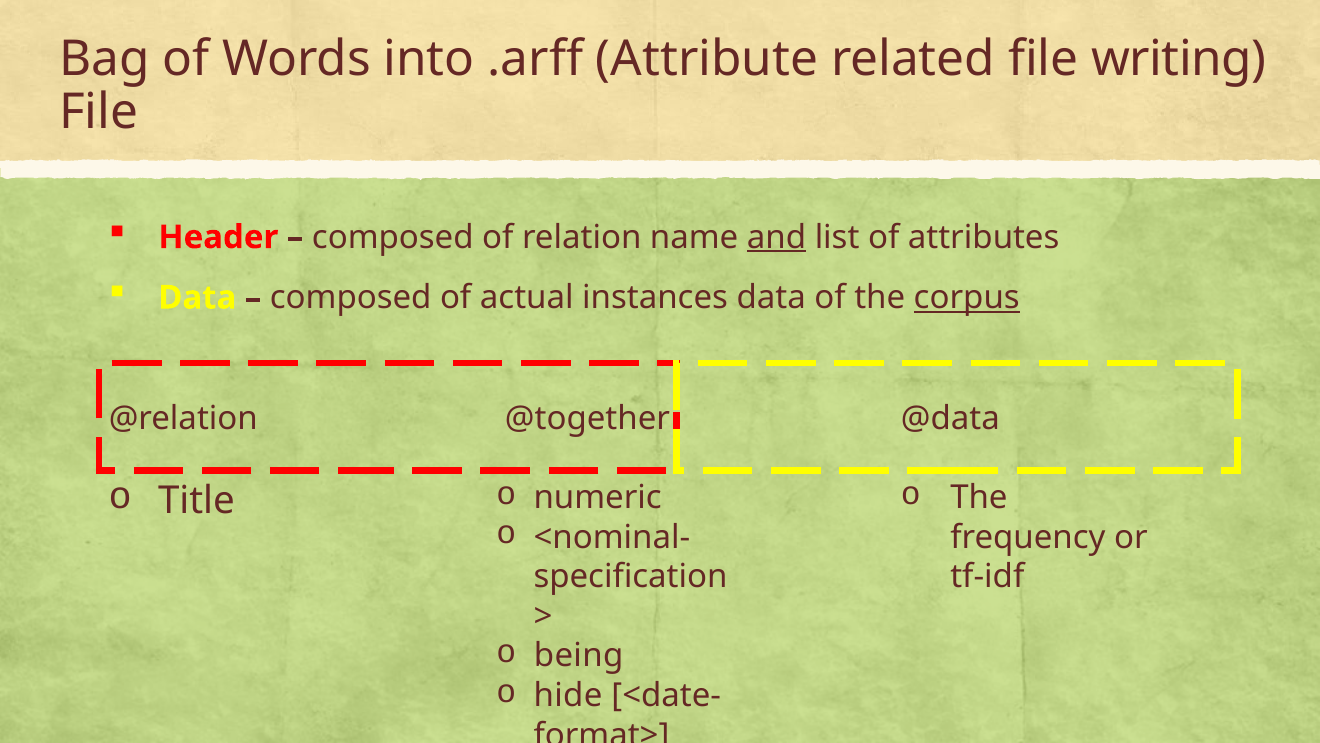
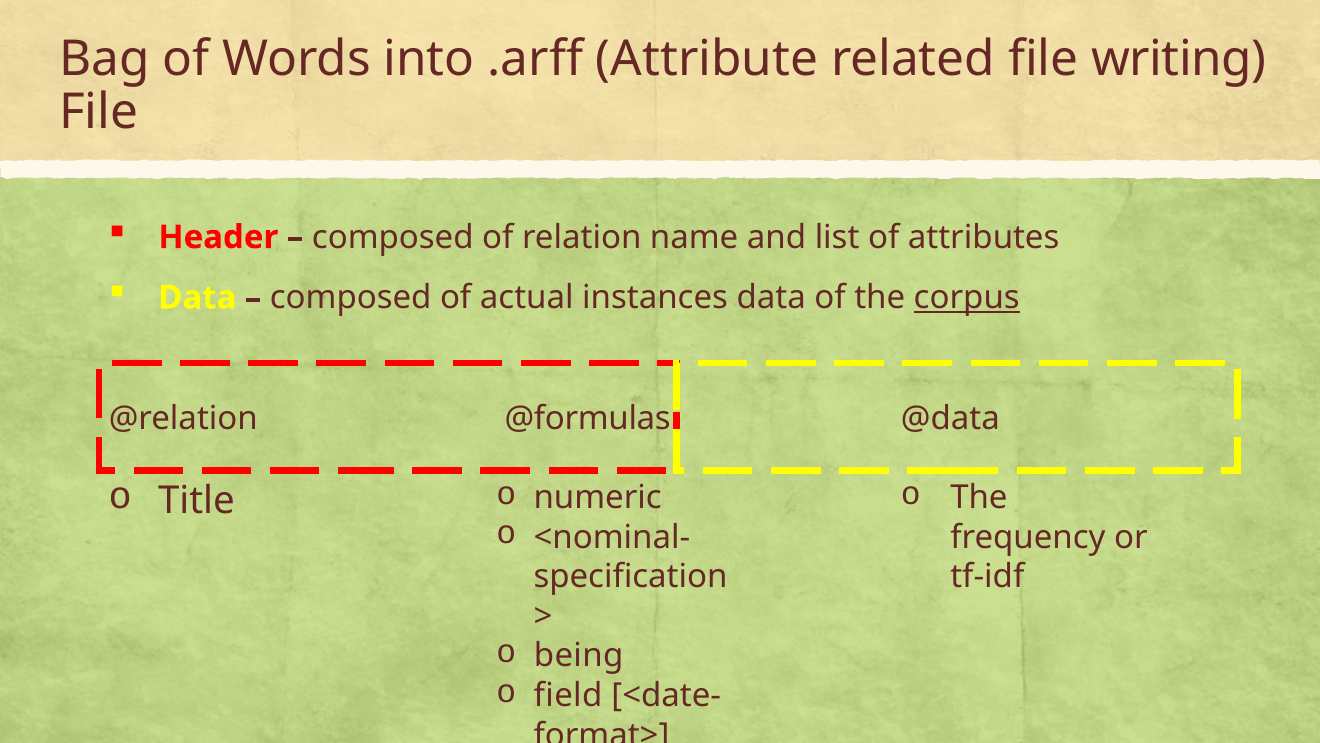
and underline: present -> none
@together: @together -> @formulas
hide: hide -> field
